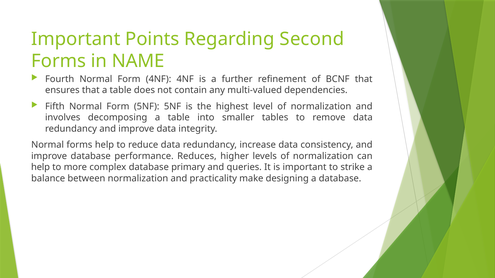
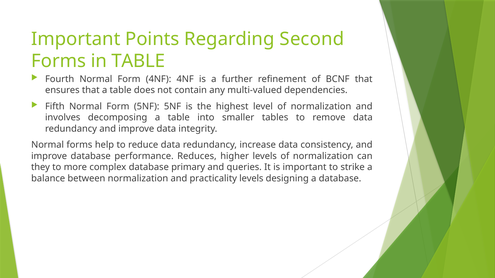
in NAME: NAME -> TABLE
help at (41, 167): help -> they
practicality make: make -> levels
